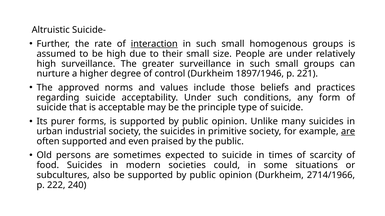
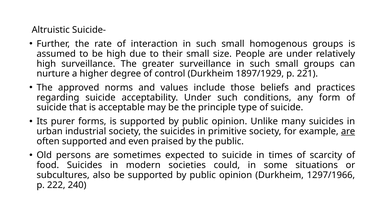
interaction underline: present -> none
1897/1946: 1897/1946 -> 1897/1929
2714/1966: 2714/1966 -> 1297/1966
